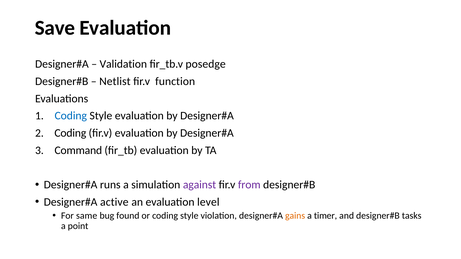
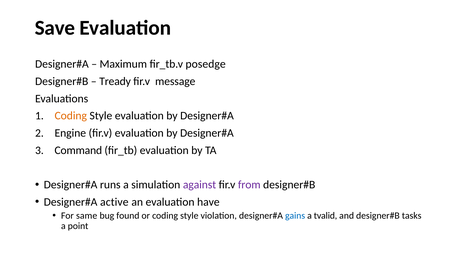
Validation: Validation -> Maximum
Netlist: Netlist -> Tready
function: function -> message
Coding at (71, 116) colour: blue -> orange
Coding at (70, 133): Coding -> Engine
level: level -> have
gains colour: orange -> blue
timer: timer -> tvalid
